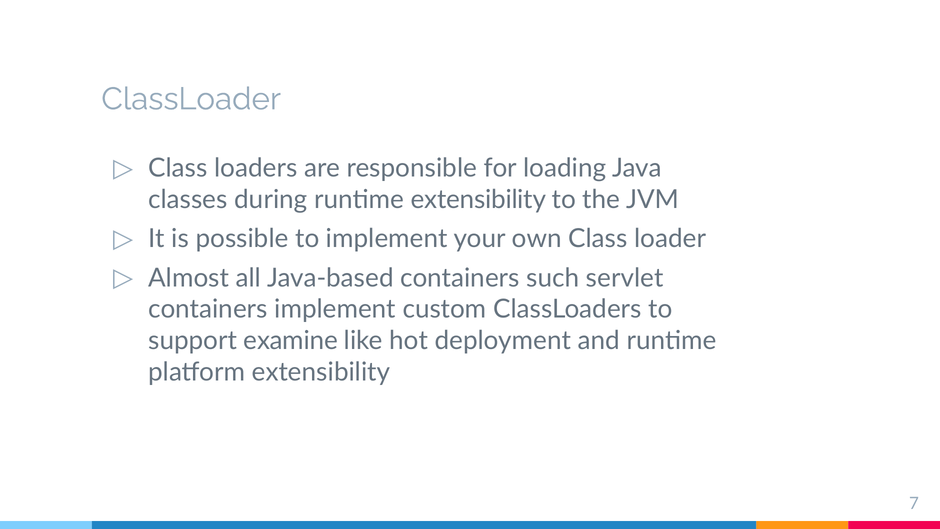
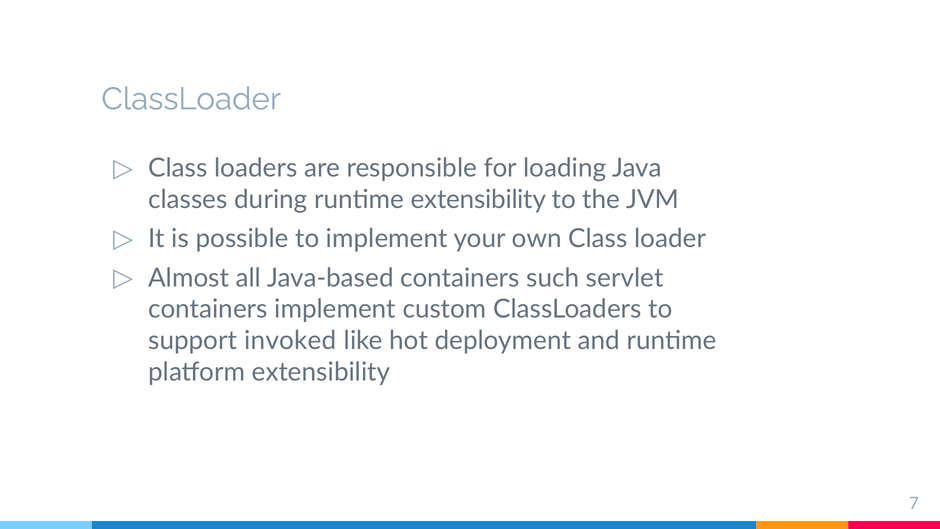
examine: examine -> invoked
